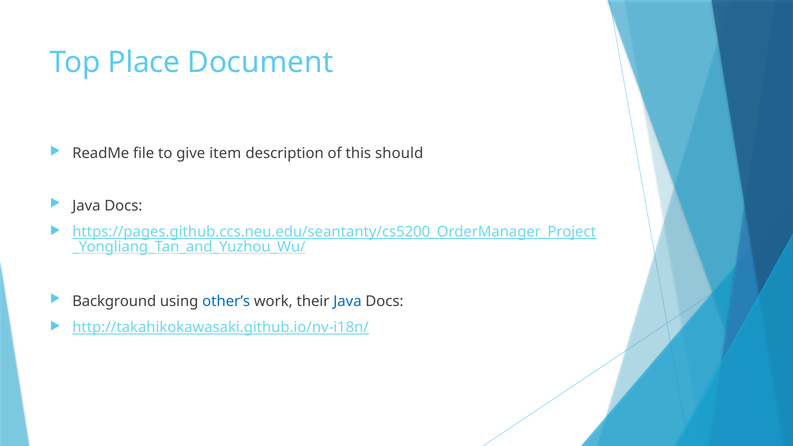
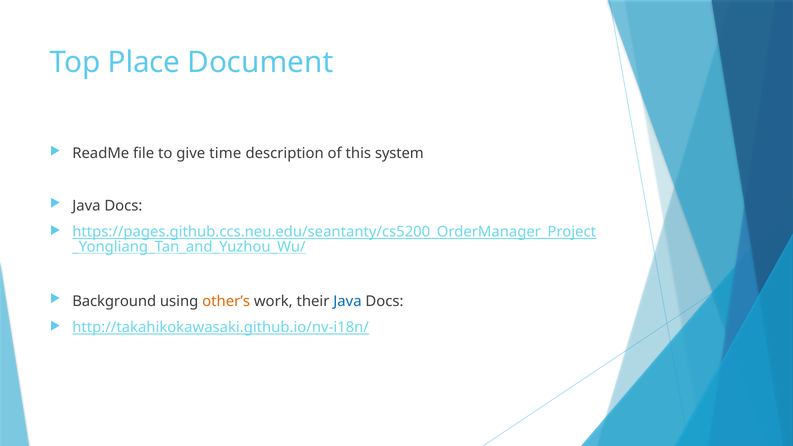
item: item -> time
should: should -> system
other’s colour: blue -> orange
